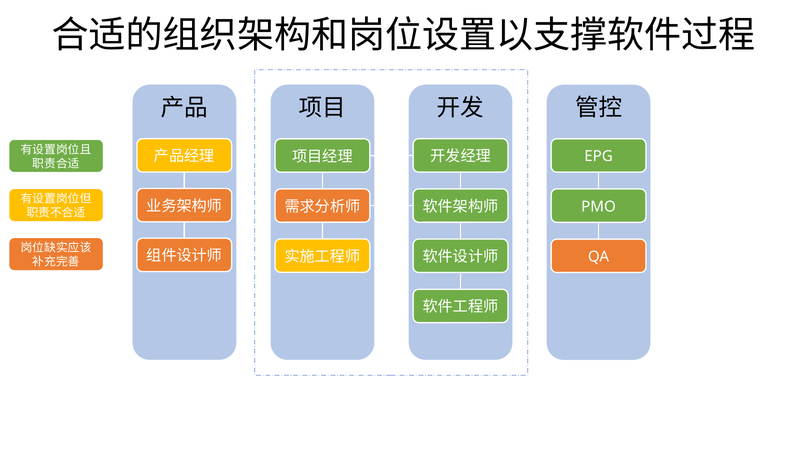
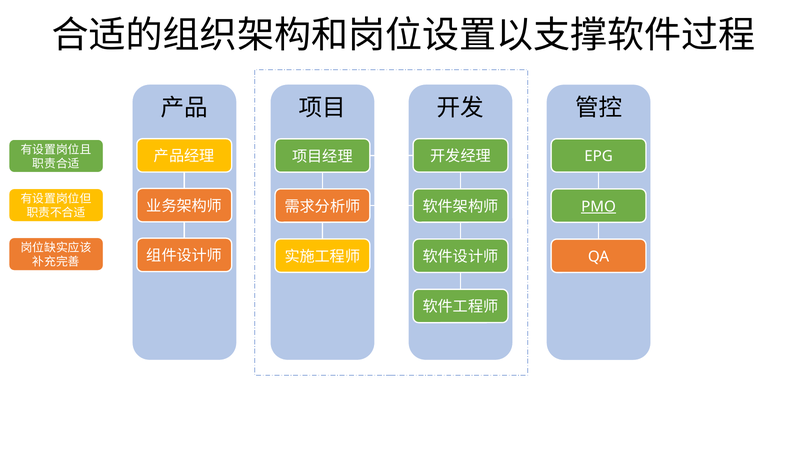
PMO underline: none -> present
